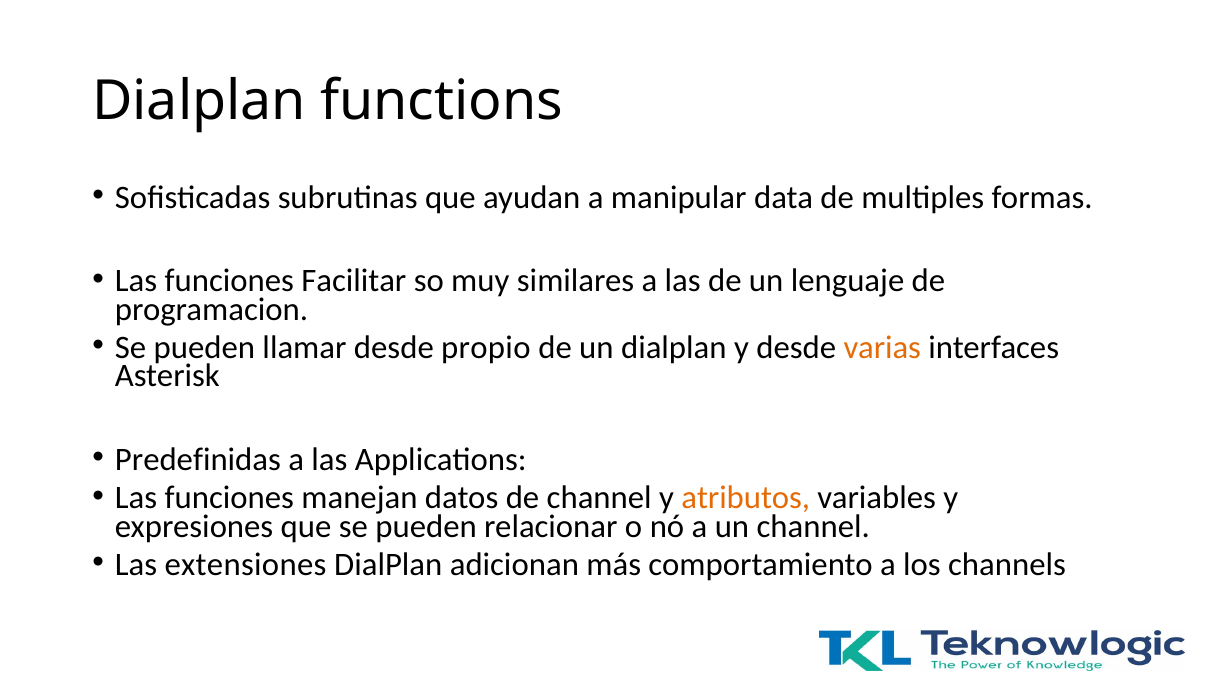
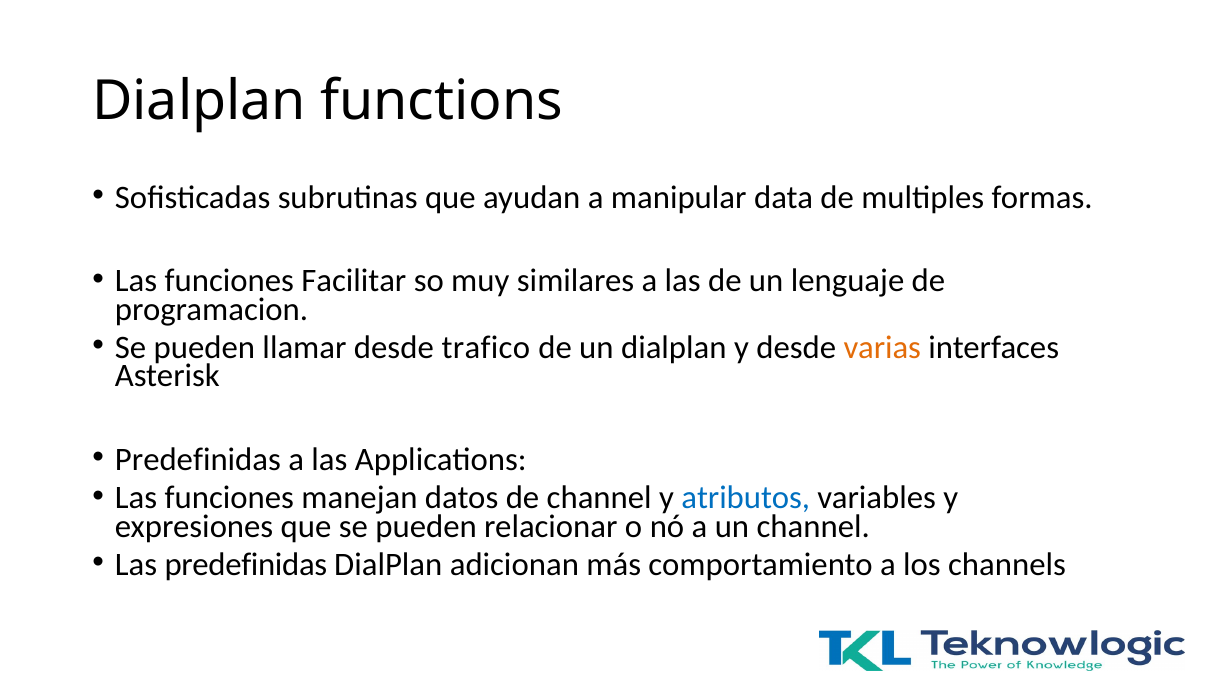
propio: propio -> trafico
atributos colour: orange -> blue
Las extensiones: extensiones -> predefinidas
